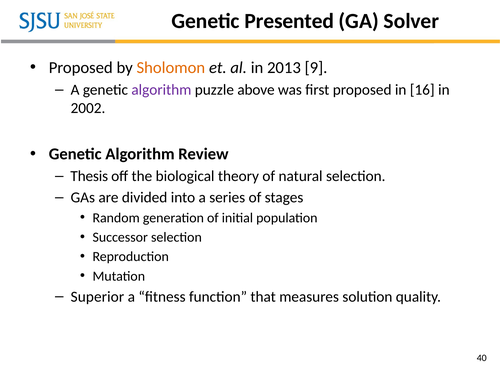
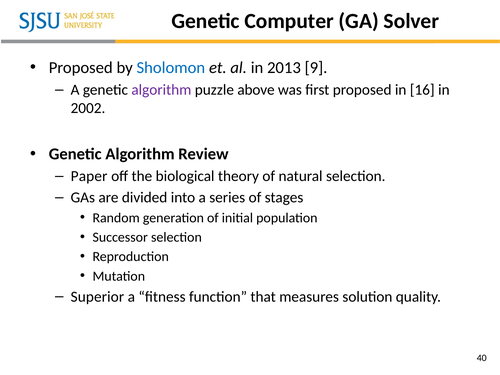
Presented: Presented -> Computer
Sholomon colour: orange -> blue
Thesis: Thesis -> Paper
